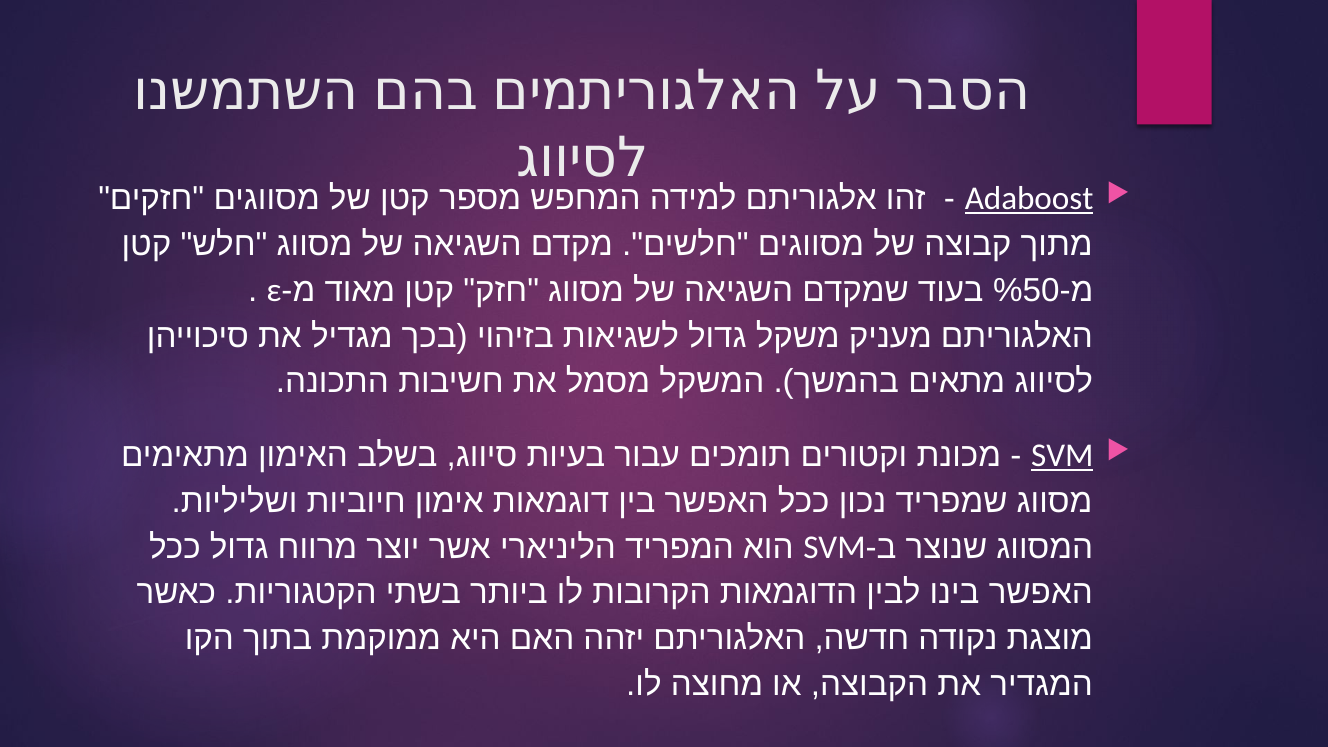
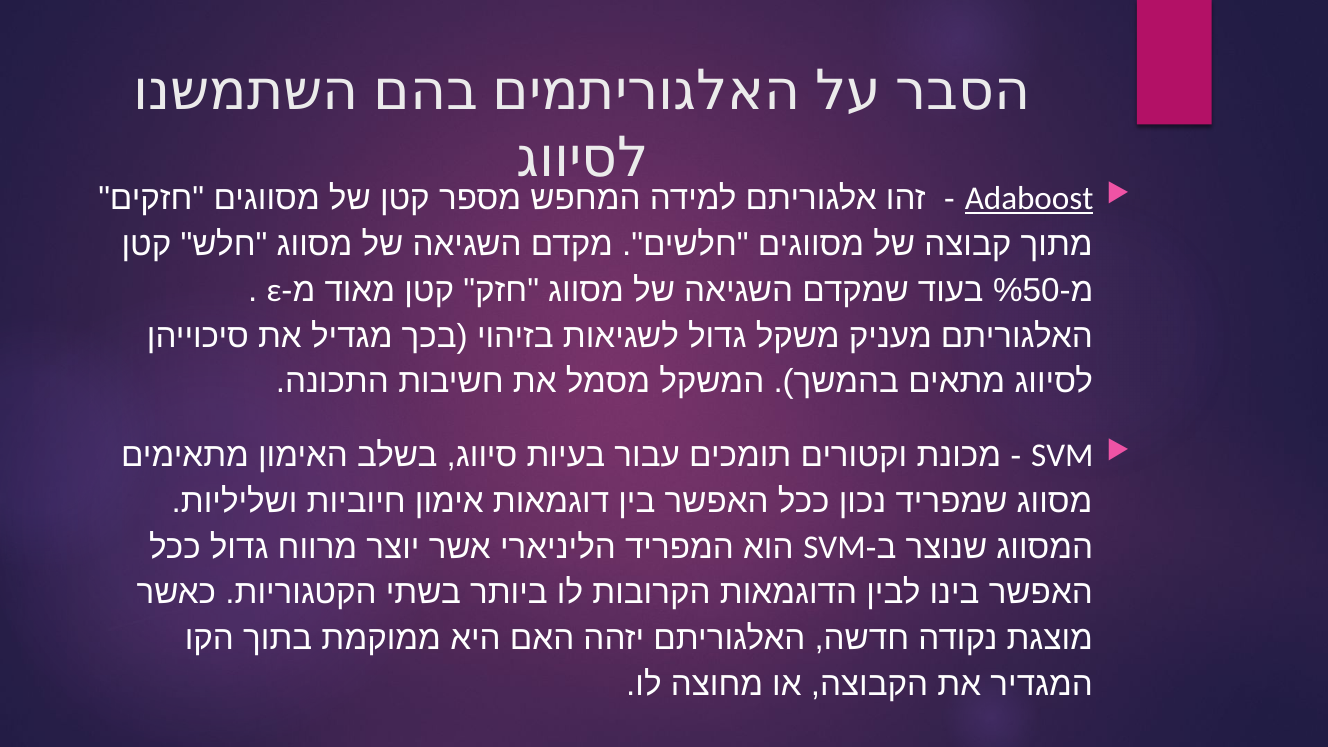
SVM at (1062, 455) underline: present -> none
